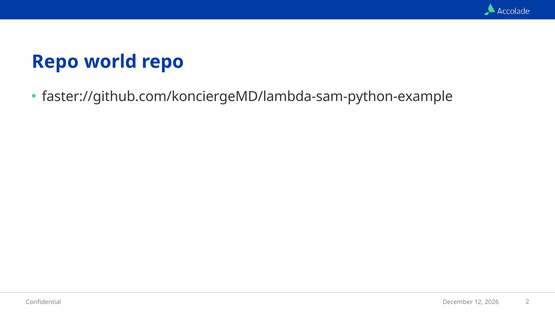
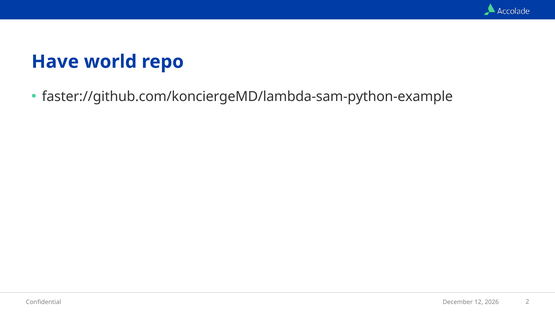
Repo at (55, 62): Repo -> Have
